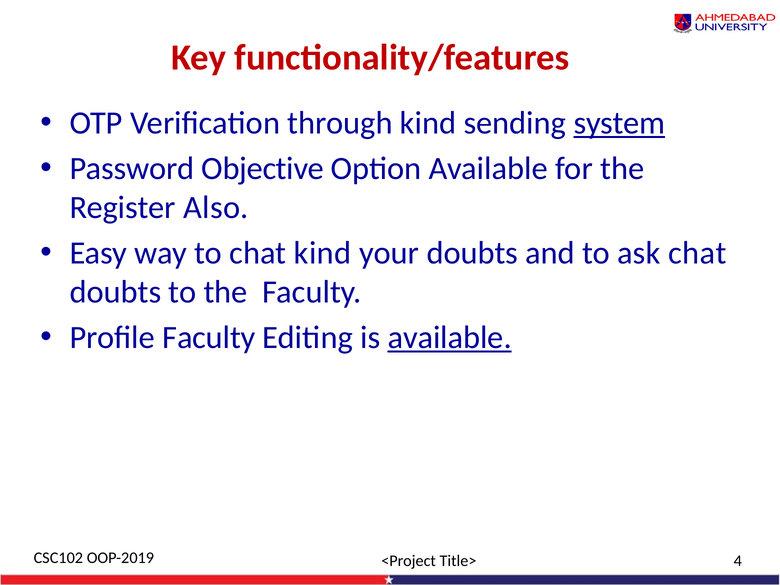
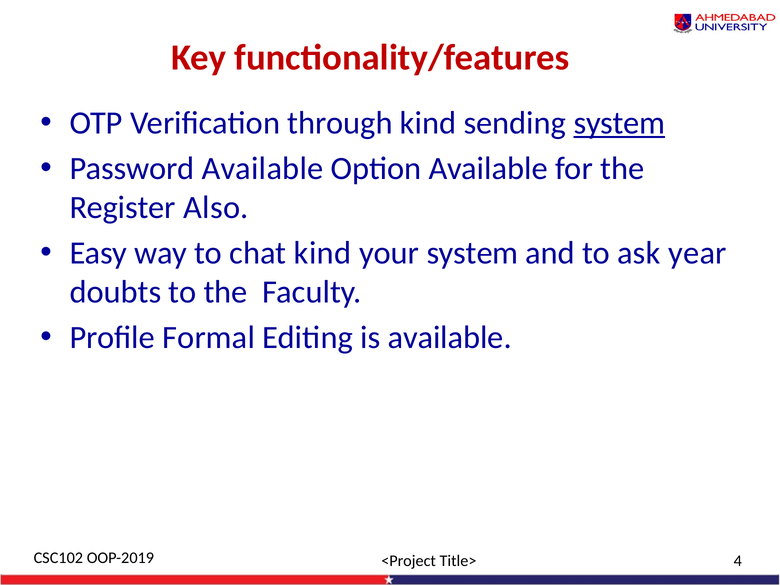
Password Objective: Objective -> Available
your doubts: doubts -> system
ask chat: chat -> year
Profile Faculty: Faculty -> Formal
available at (450, 338) underline: present -> none
